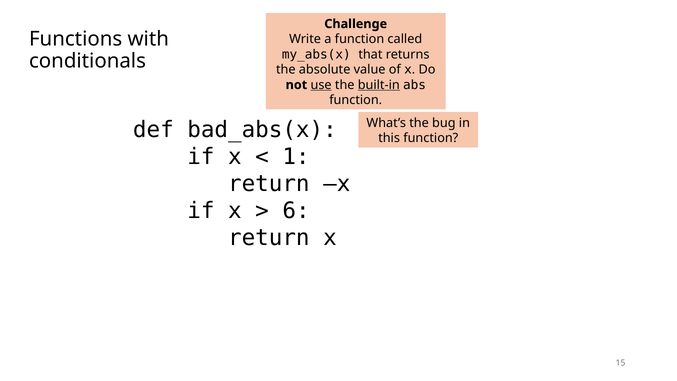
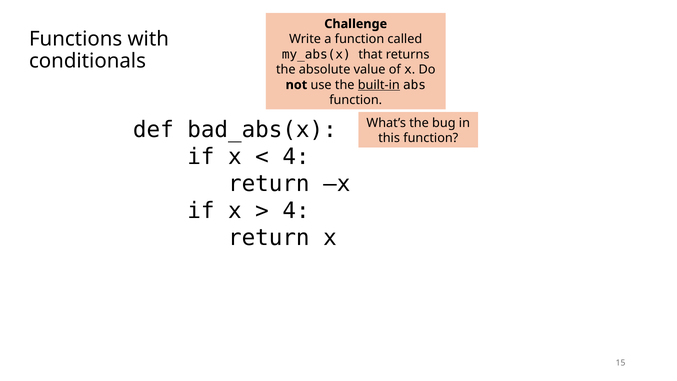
use underline: present -> none
1 at (296, 157): 1 -> 4
6 at (296, 211): 6 -> 4
